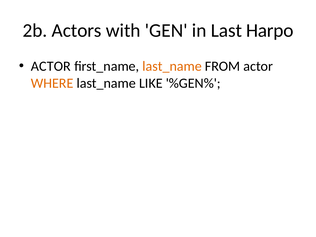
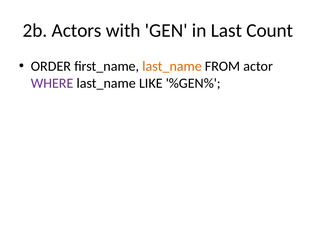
Harpo: Harpo -> Count
ACTOR at (51, 66): ACTOR -> ORDER
WHERE colour: orange -> purple
